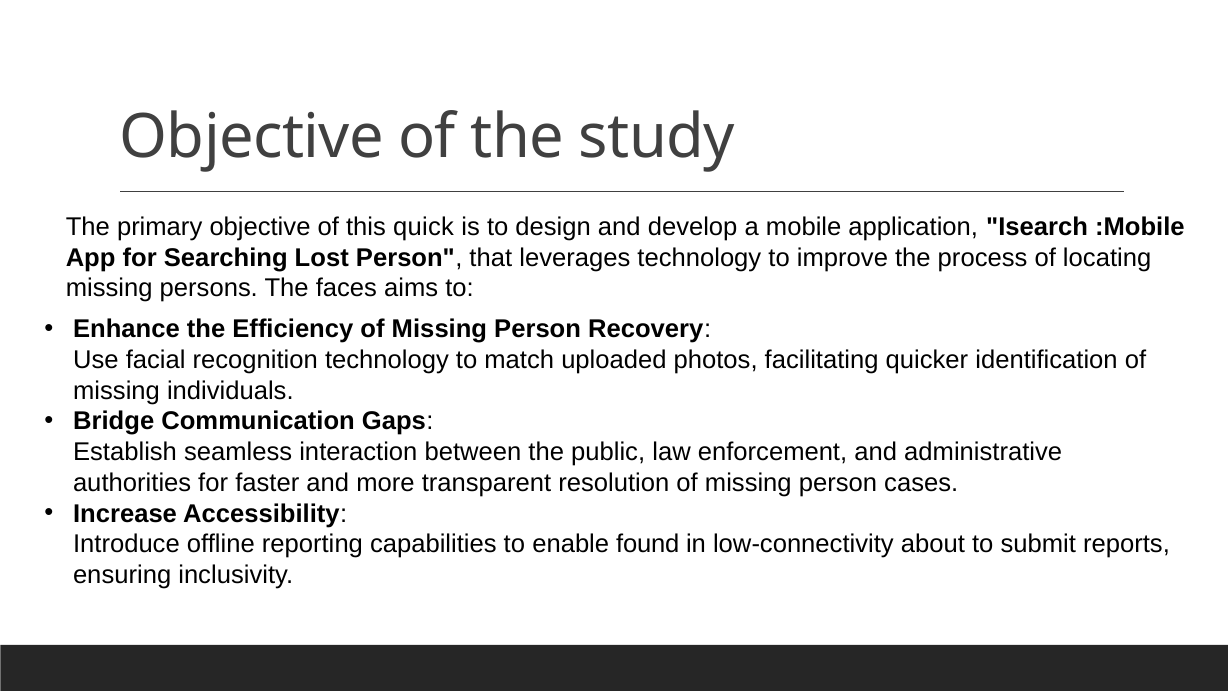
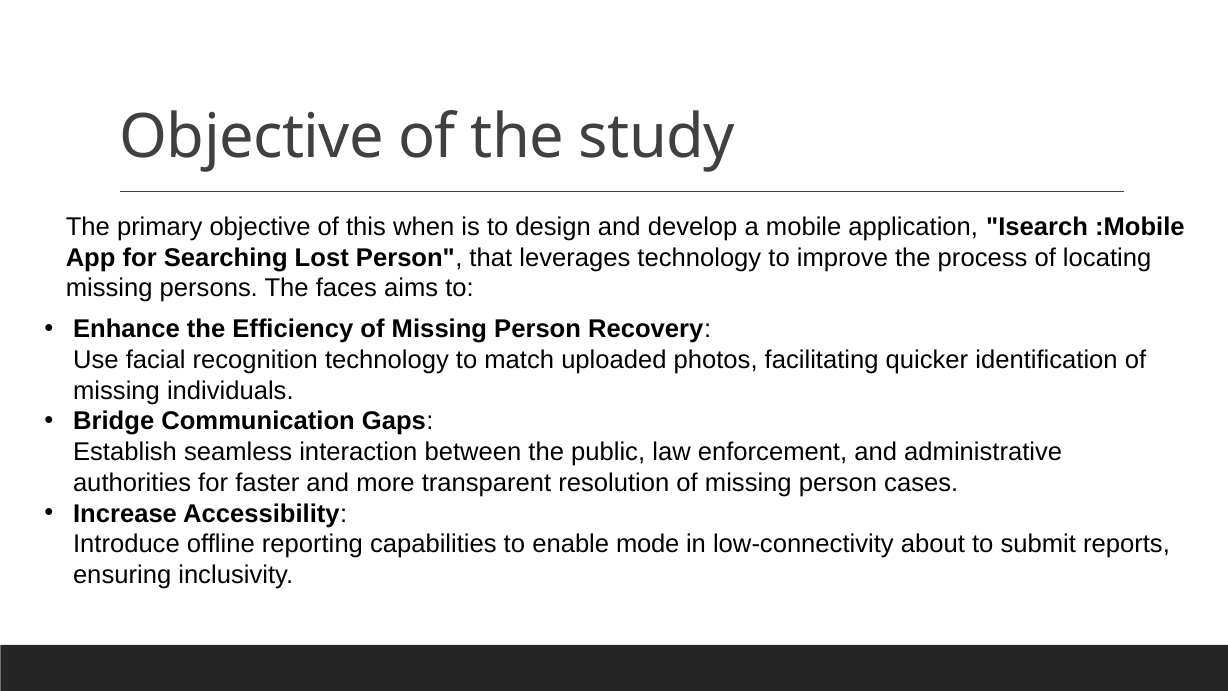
quick: quick -> when
found: found -> mode
